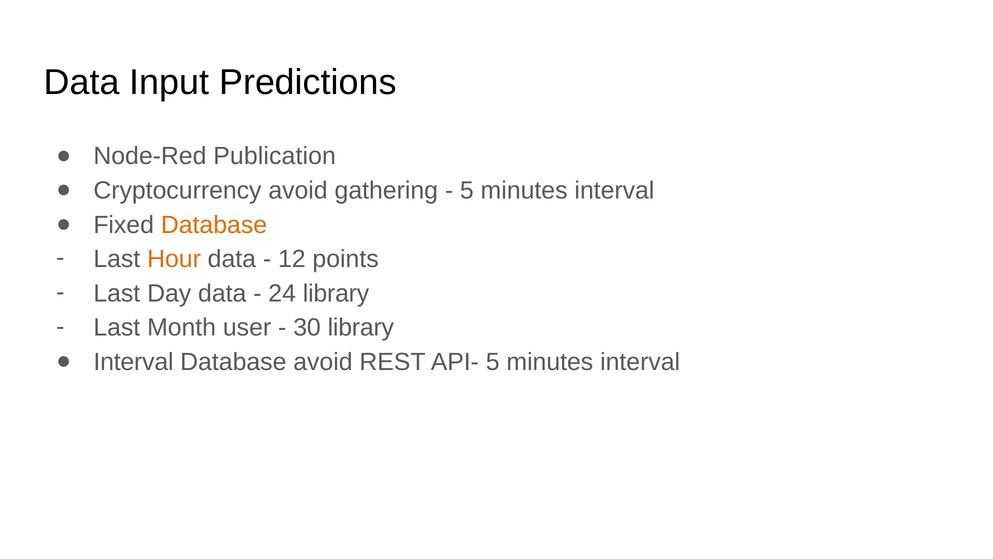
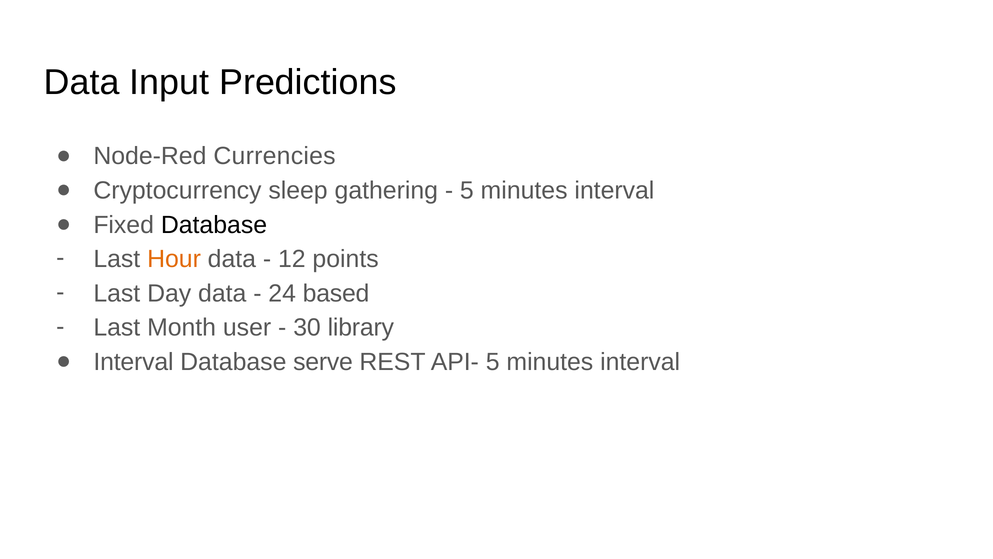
Publication: Publication -> Currencies
Cryptocurrency avoid: avoid -> sleep
Database at (214, 225) colour: orange -> black
24 library: library -> based
Database avoid: avoid -> serve
